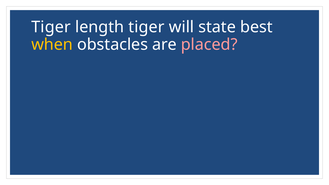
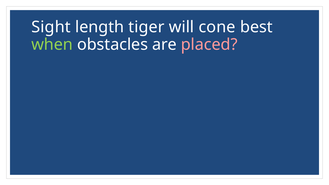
Tiger at (51, 27): Tiger -> Sight
state: state -> cone
when colour: yellow -> light green
